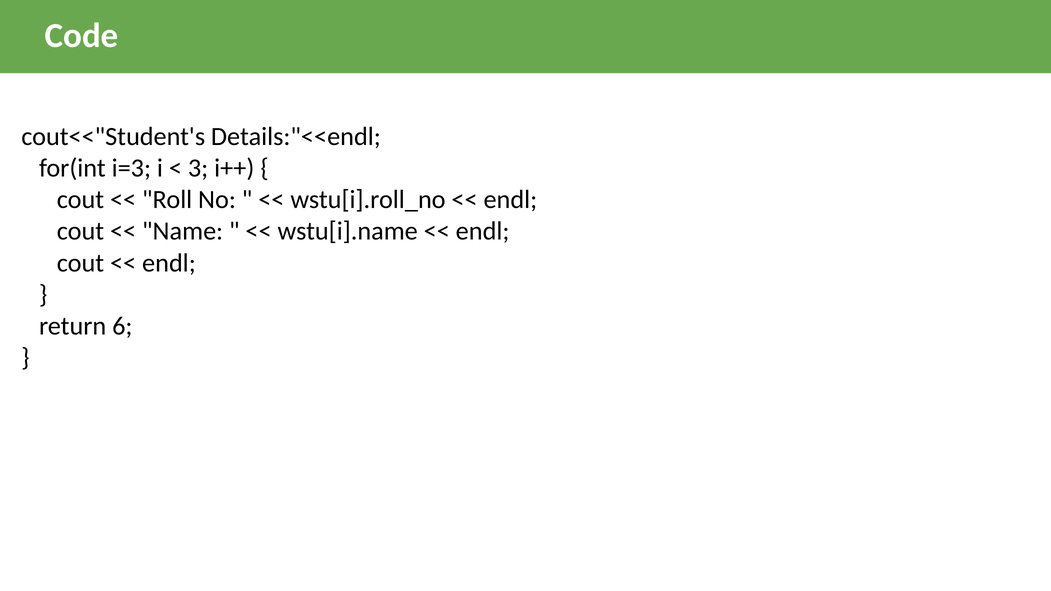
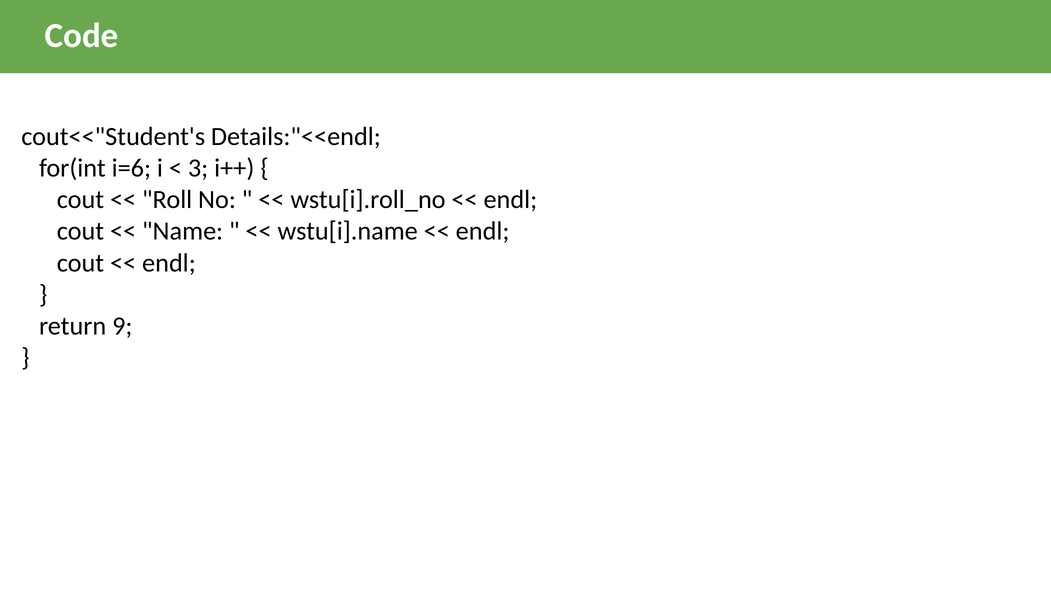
i=3: i=3 -> i=6
6: 6 -> 9
